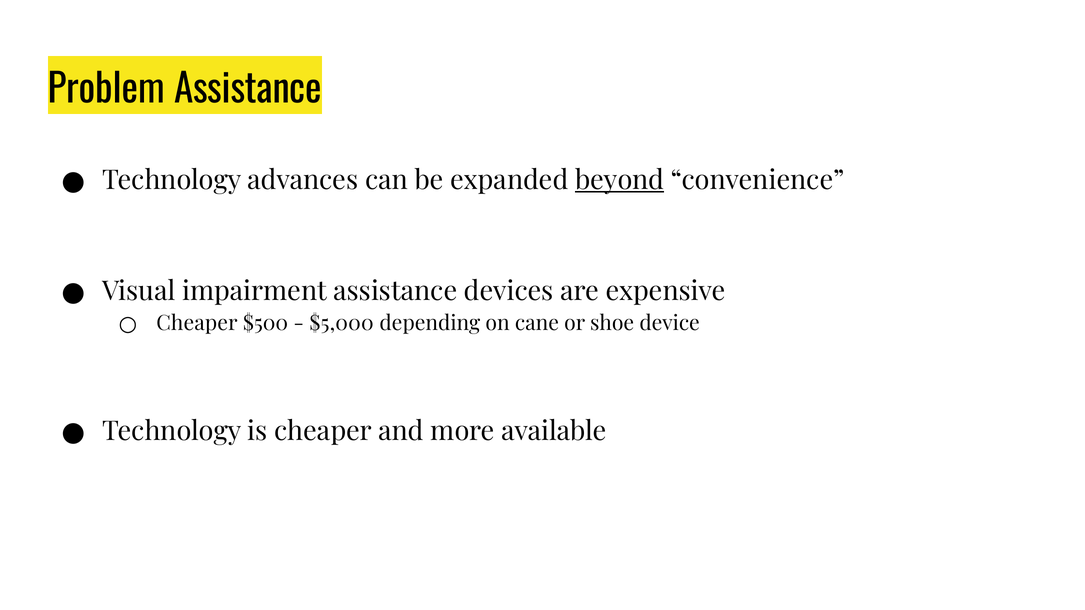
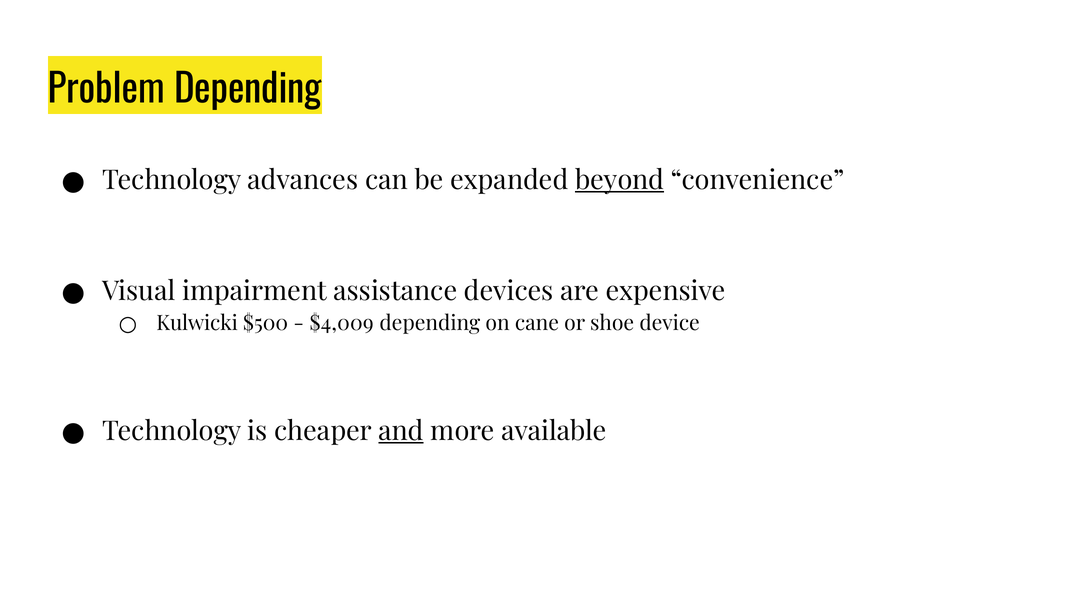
Problem Assistance: Assistance -> Depending
Cheaper at (197, 324): Cheaper -> Kulwicki
$5,000: $5,000 -> $4,009
and underline: none -> present
